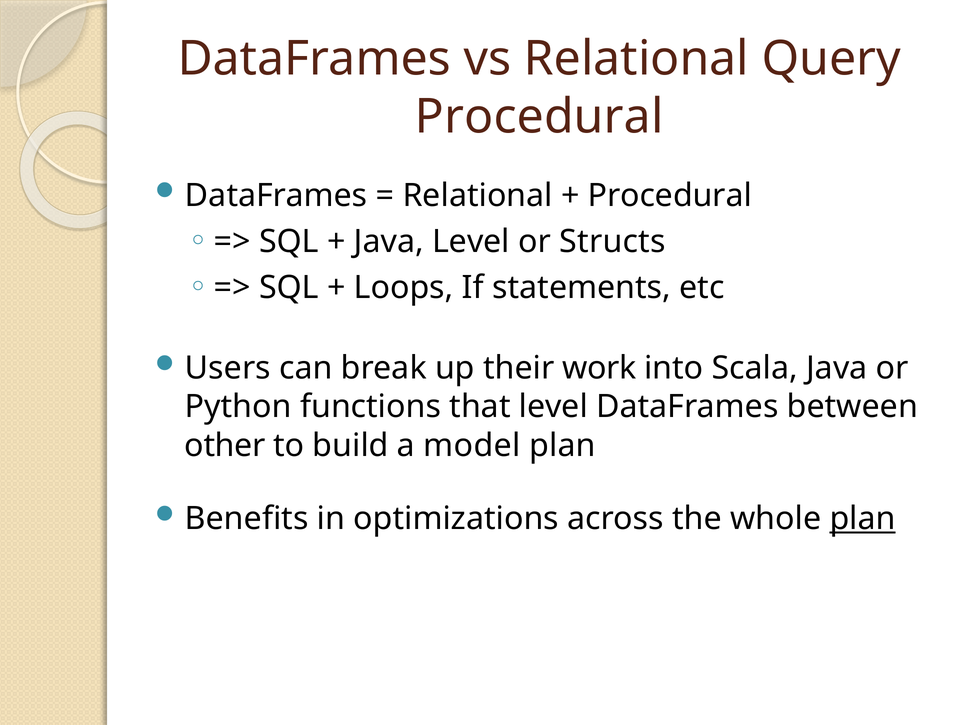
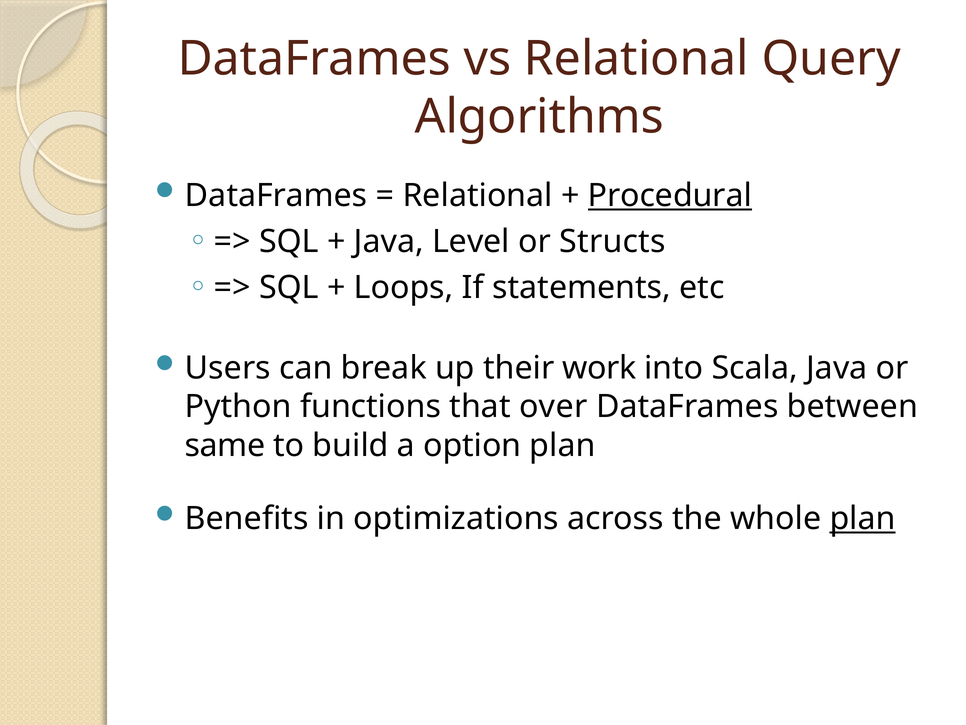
Procedural at (539, 117): Procedural -> Algorithms
Procedural at (670, 195) underline: none -> present
that level: level -> over
other: other -> same
model: model -> option
